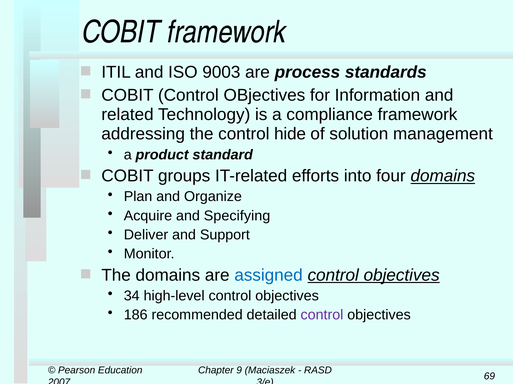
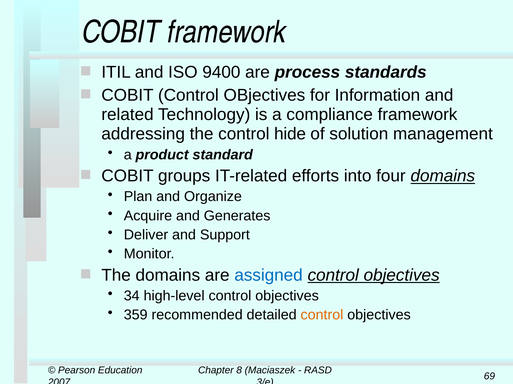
9003: 9003 -> 9400
Specifying: Specifying -> Generates
186: 186 -> 359
control at (322, 315) colour: purple -> orange
9: 9 -> 8
